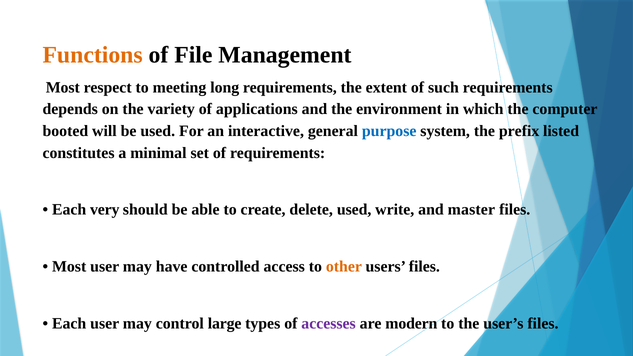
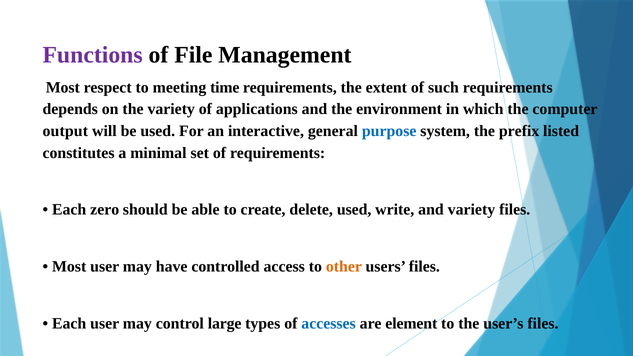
Functions colour: orange -> purple
long: long -> time
booted: booted -> output
very: very -> zero
and master: master -> variety
accesses colour: purple -> blue
modern: modern -> element
